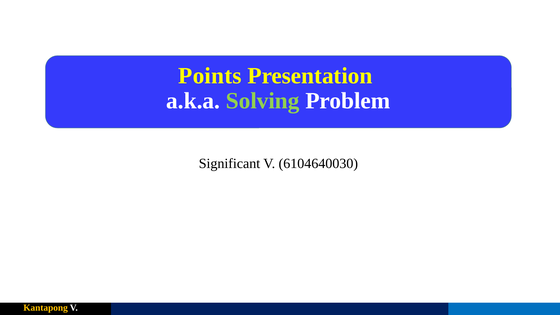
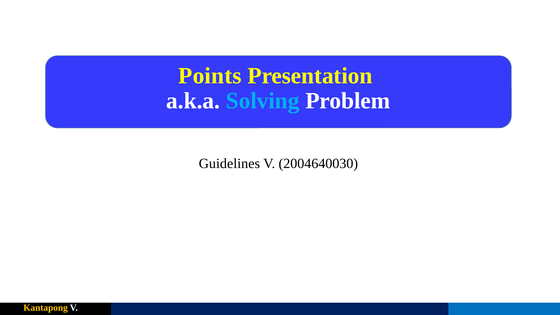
Solving colour: light green -> light blue
Significant: Significant -> Guidelines
6104640030: 6104640030 -> 2004640030
